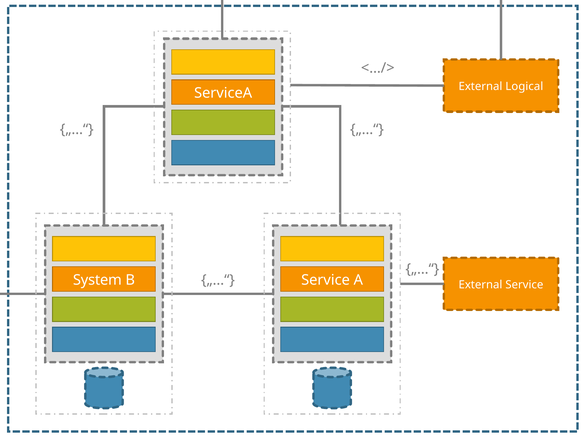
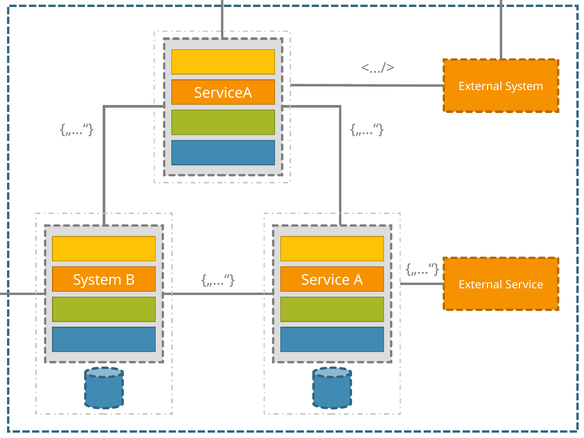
External Logical: Logical -> System
